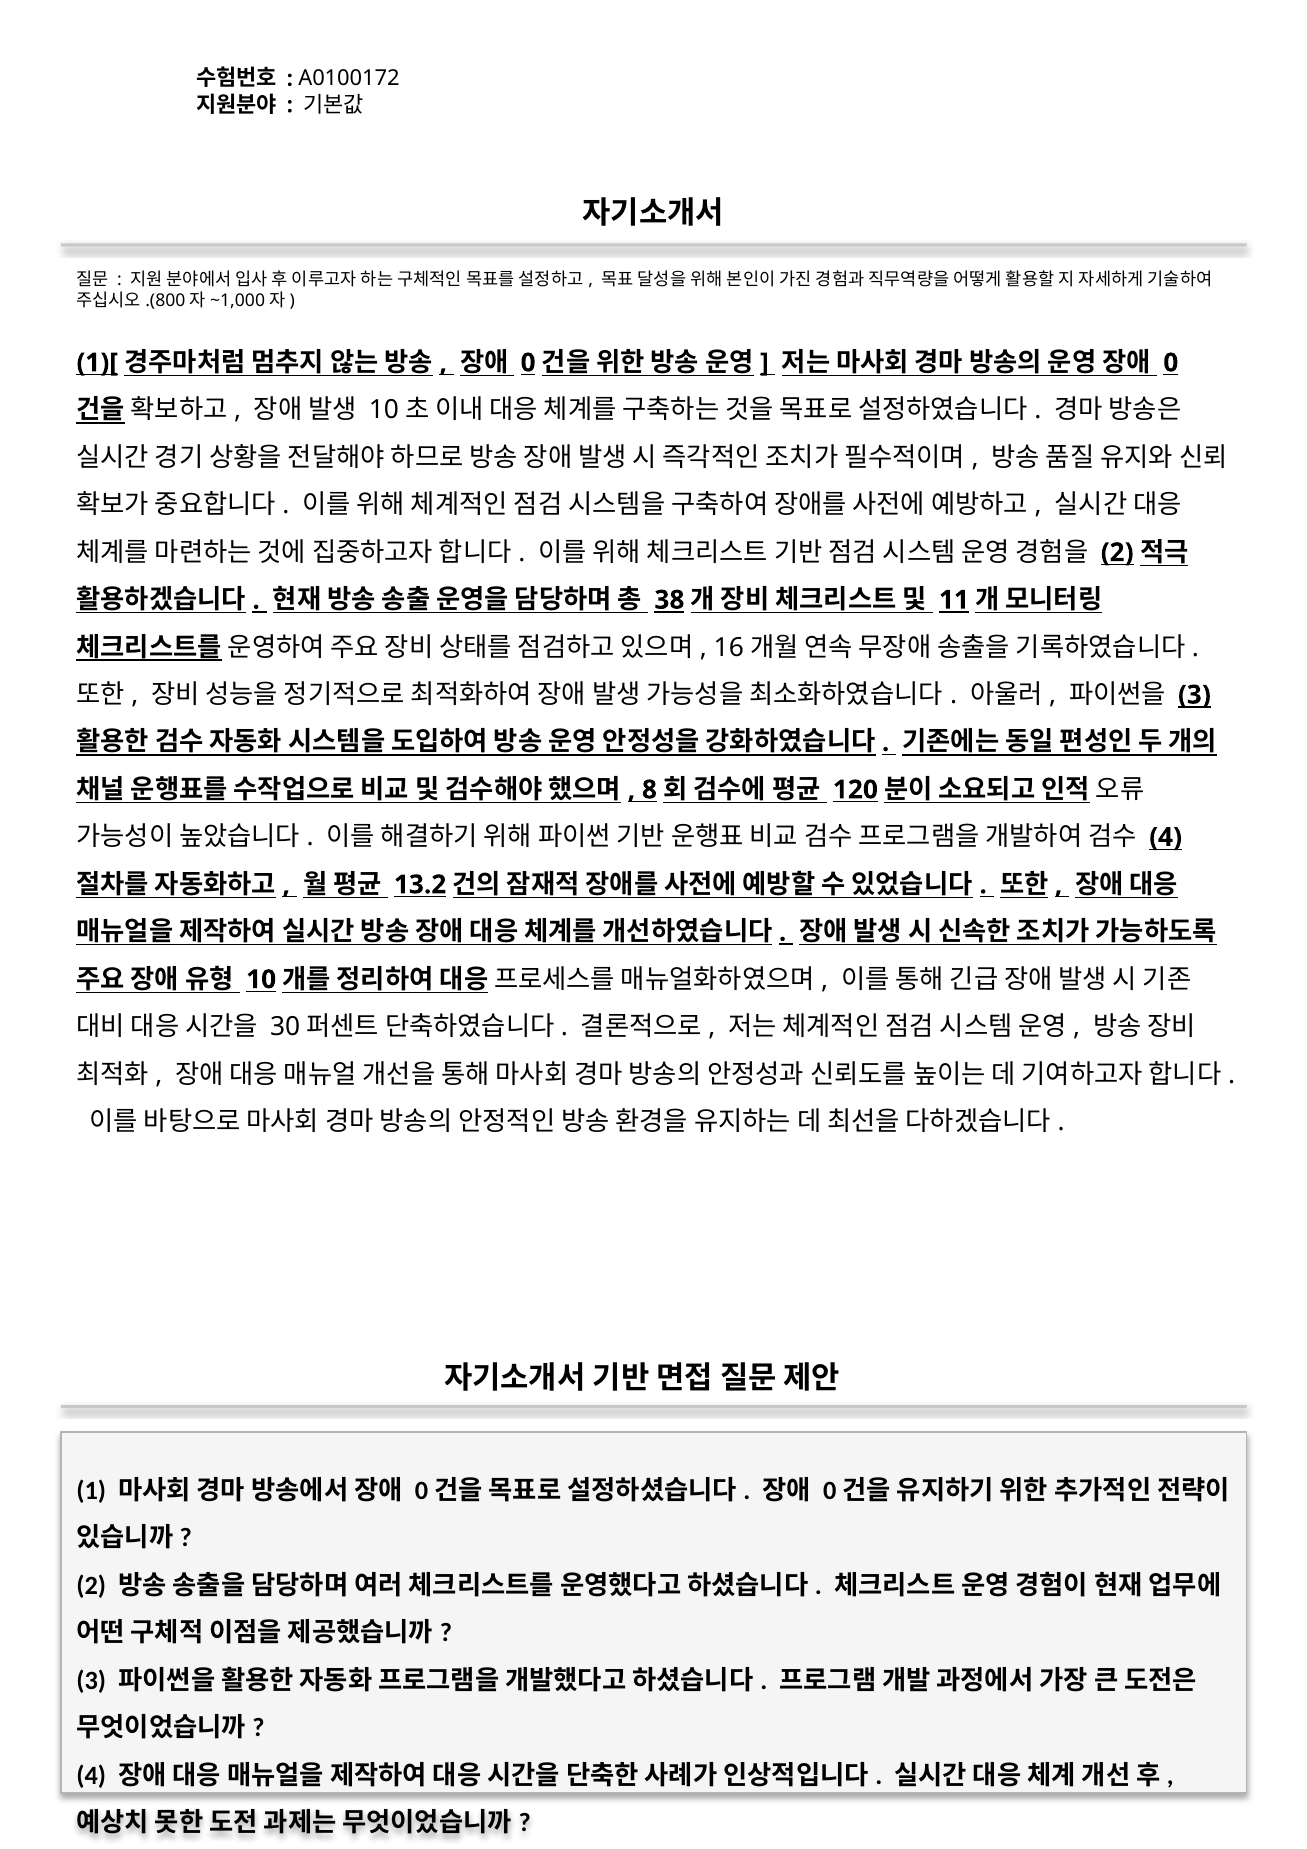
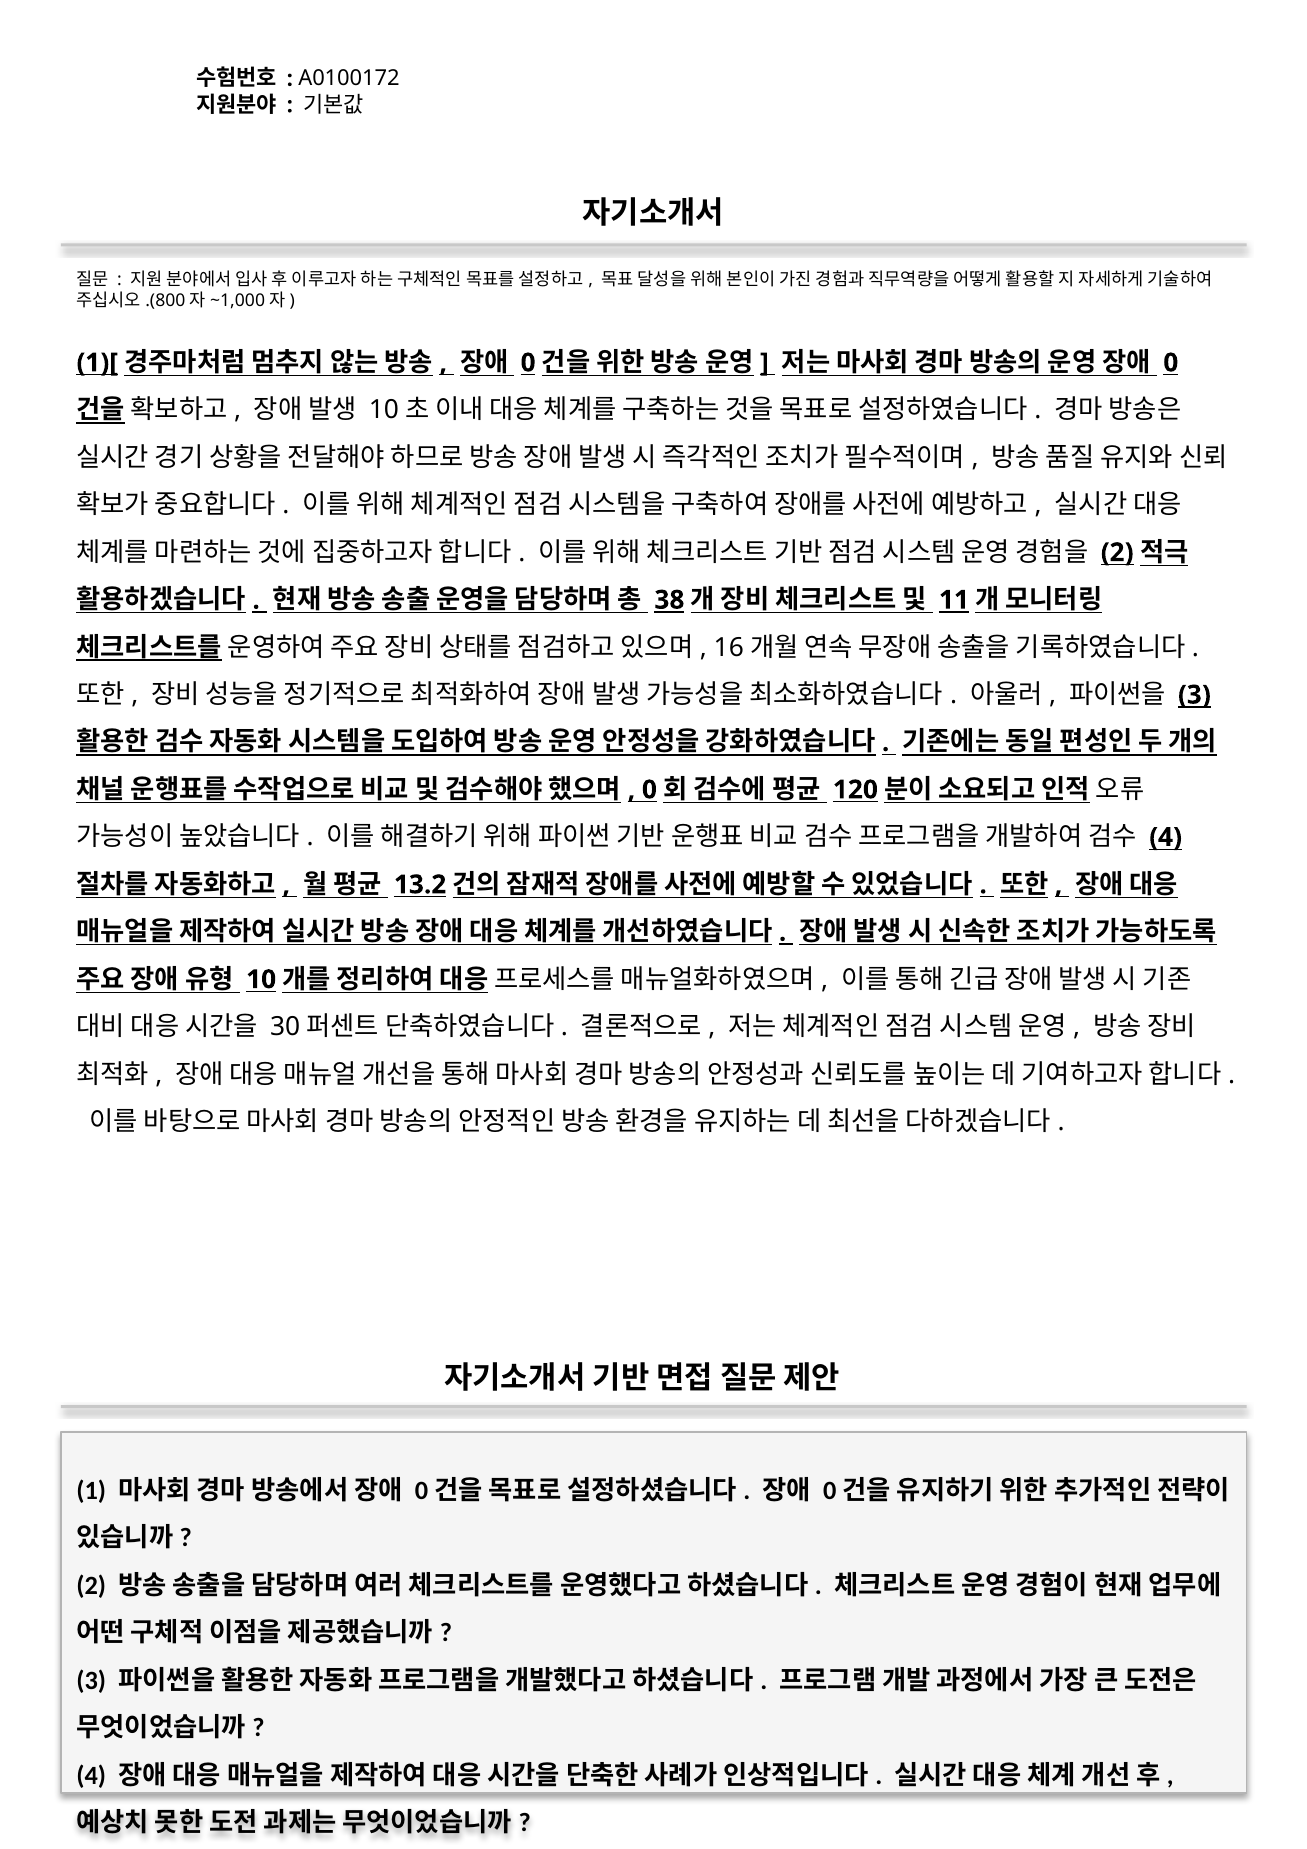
8 at (649, 790): 8 -> 0
